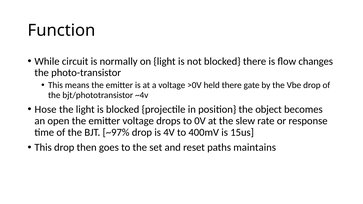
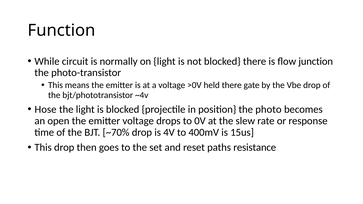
changes: changes -> junction
object: object -> photo
~97%: ~97% -> ~70%
maintains: maintains -> resistance
